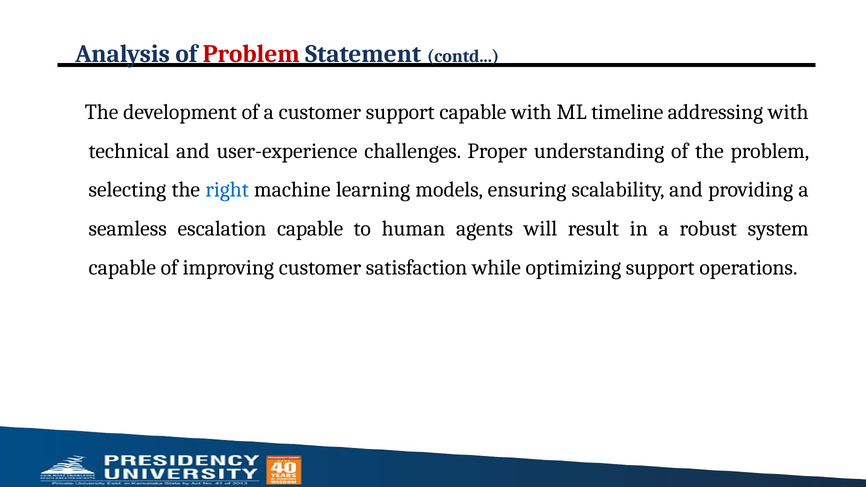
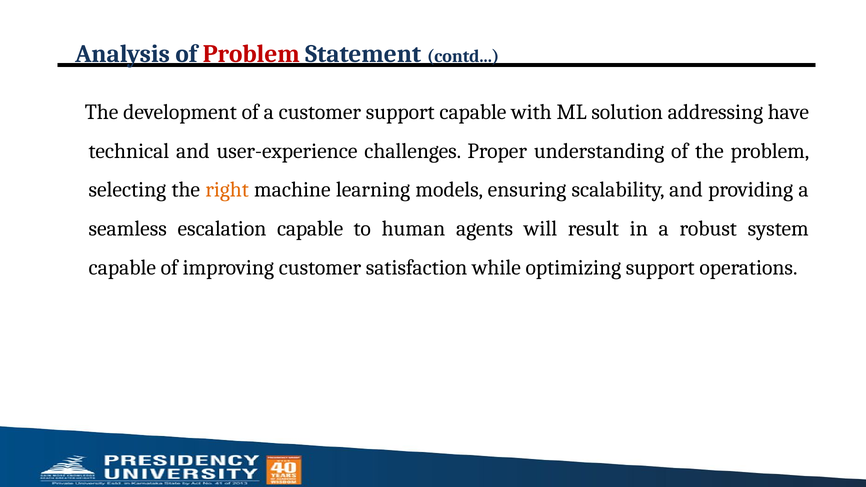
timeline: timeline -> solution
addressing with: with -> have
right colour: blue -> orange
